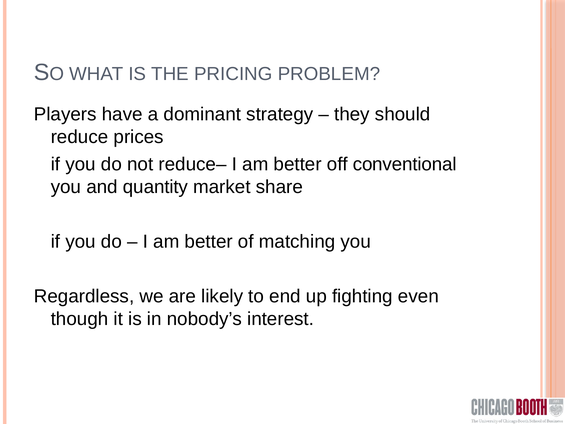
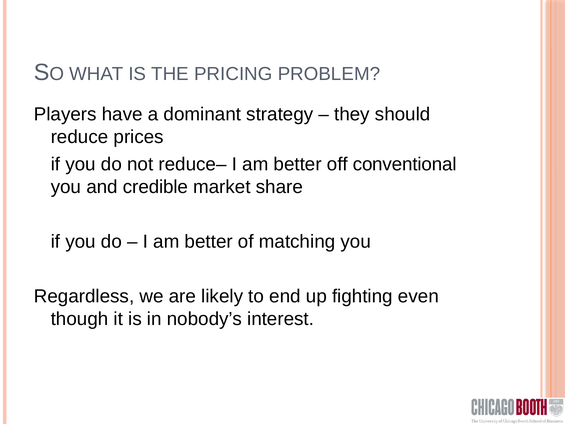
quantity: quantity -> credible
